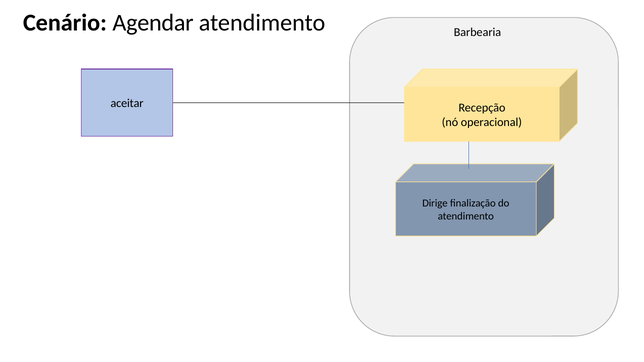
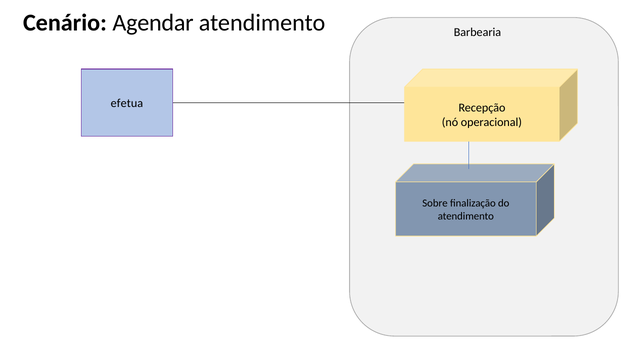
aceitar: aceitar -> efetua
Dirige: Dirige -> Sobre
